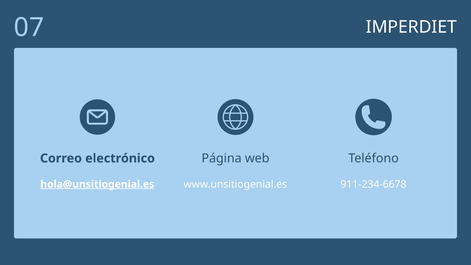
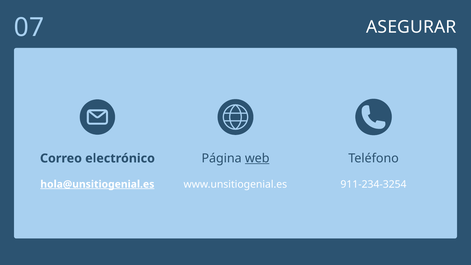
IMPERDIET: IMPERDIET -> ASEGURAR
web underline: none -> present
911-234-6678: 911-234-6678 -> 911-234-3254
